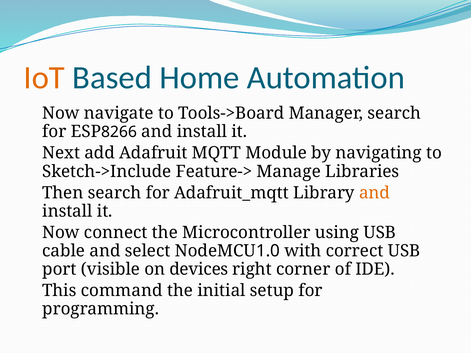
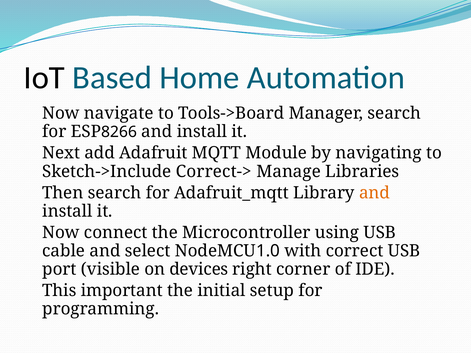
IoT colour: orange -> black
Feature->: Feature-> -> Correct->
command: command -> important
